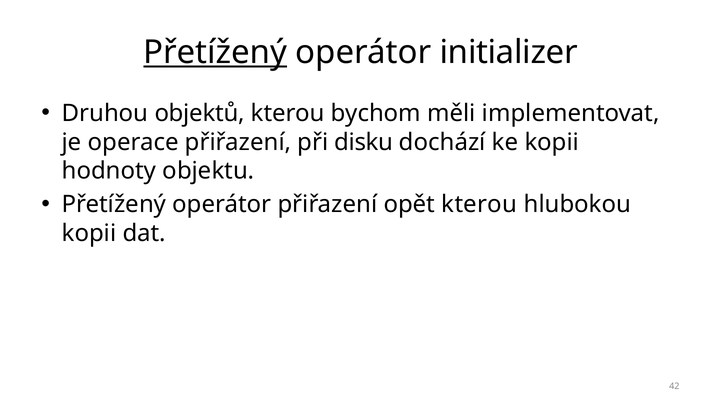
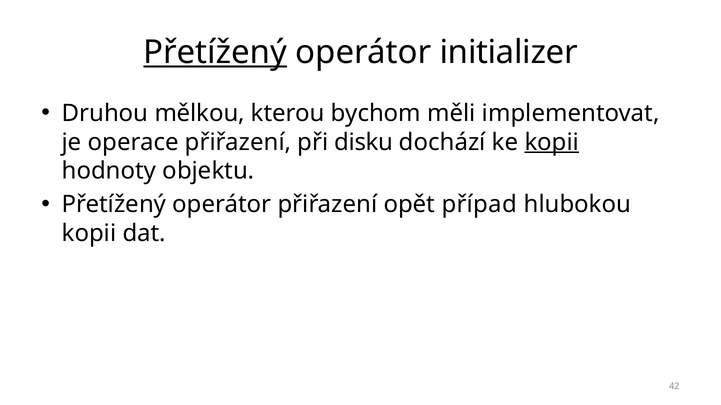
objektů: objektů -> mělkou
kopii at (552, 142) underline: none -> present
opět kterou: kterou -> případ
